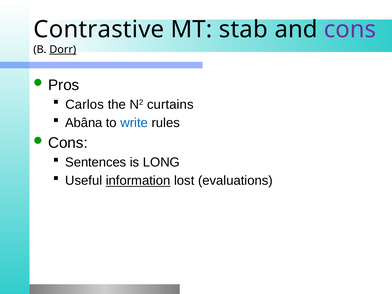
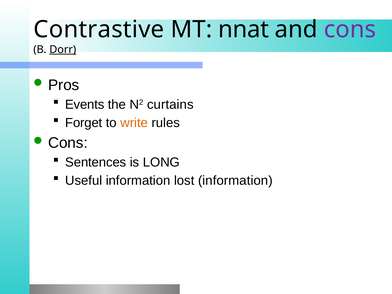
stab: stab -> nnat
Carlos: Carlos -> Events
Abâna: Abâna -> Forget
write colour: blue -> orange
information at (138, 181) underline: present -> none
lost evaluations: evaluations -> information
